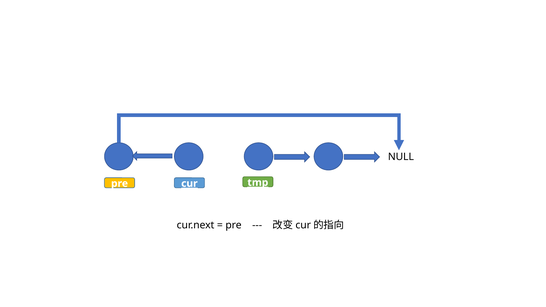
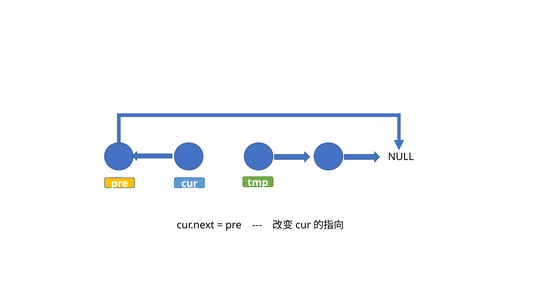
tmp underline: present -> none
